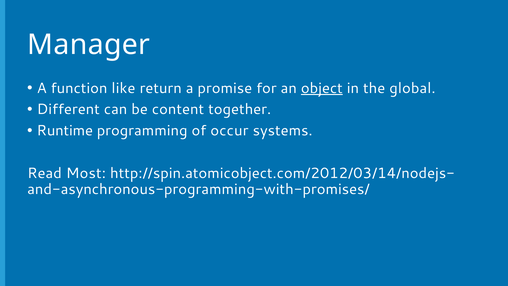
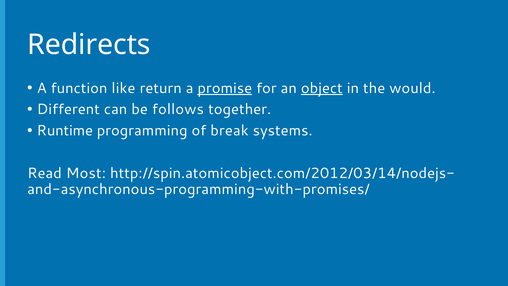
Manager: Manager -> Redirects
promise underline: none -> present
global: global -> would
content: content -> follows
occur: occur -> break
